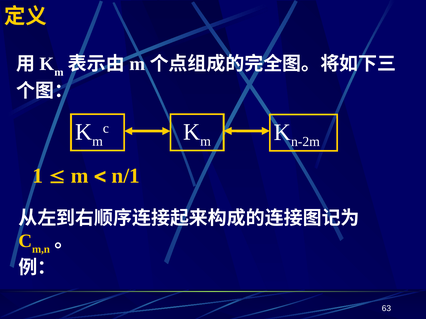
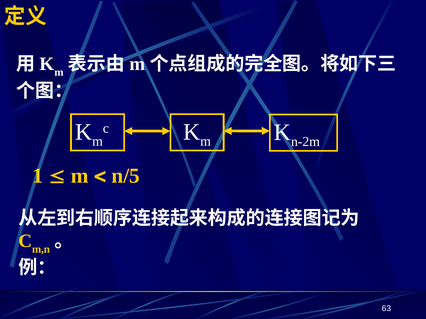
n/1: n/1 -> n/5
